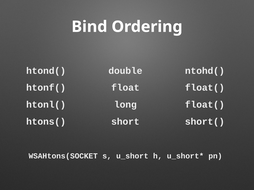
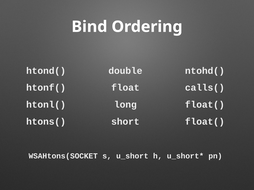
float float(: float( -> calls(
short short(: short( -> float(
